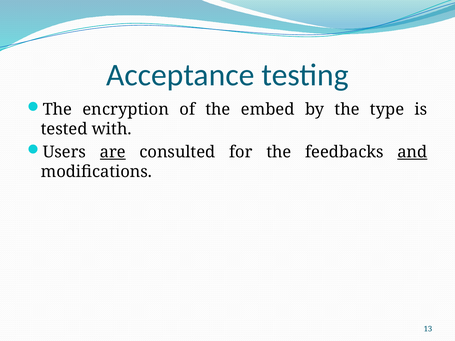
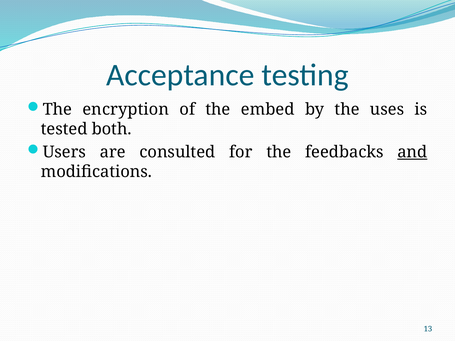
type: type -> uses
with: with -> both
are underline: present -> none
